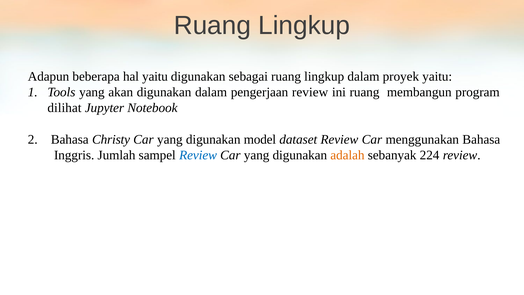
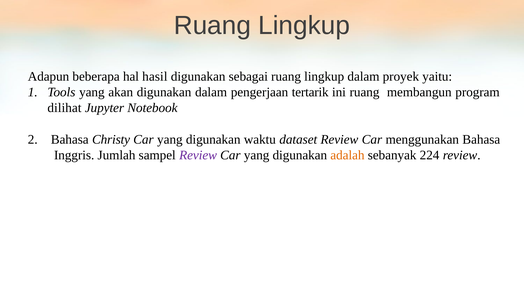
hal yaitu: yaitu -> hasil
pengerjaan review: review -> tertarik
model: model -> waktu
Review at (198, 155) colour: blue -> purple
